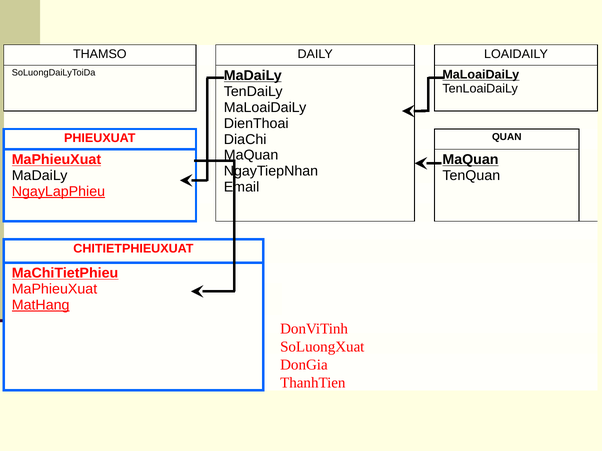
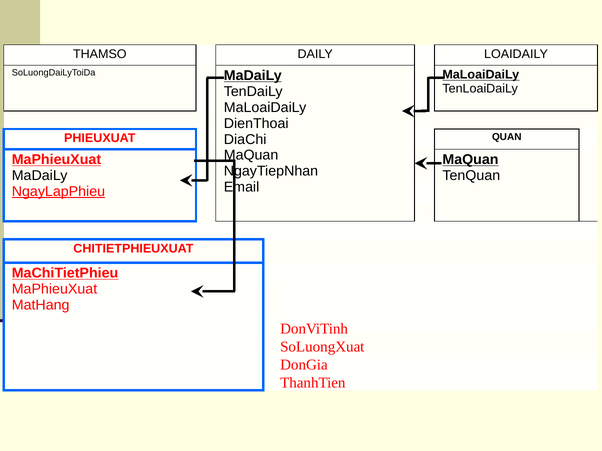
MatHang underline: present -> none
